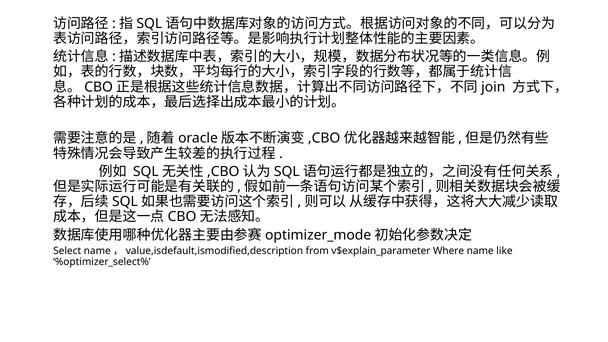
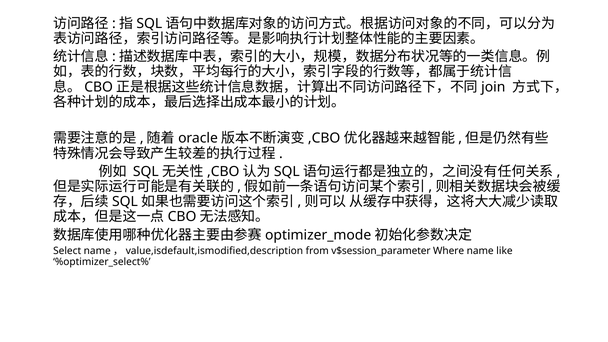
v$explain_parameter: v$explain_parameter -> v$session_parameter
